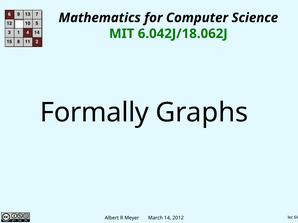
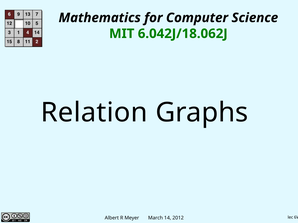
Formally: Formally -> Relation
